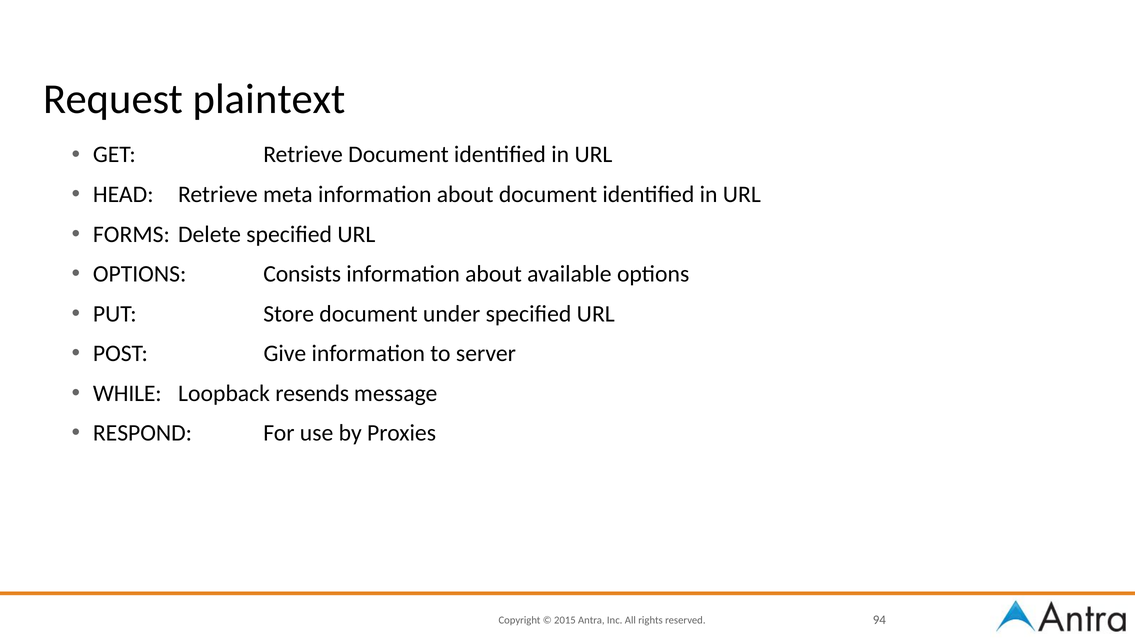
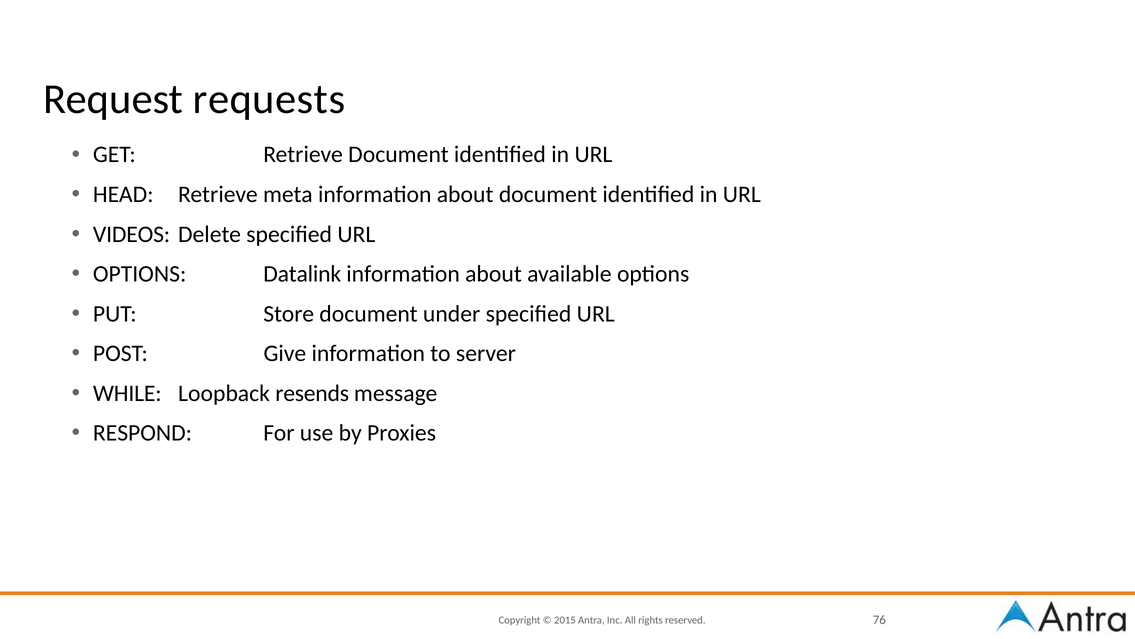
plaintext: plaintext -> requests
FORMS: FORMS -> VIDEOS
Consists: Consists -> Datalink
94: 94 -> 76
